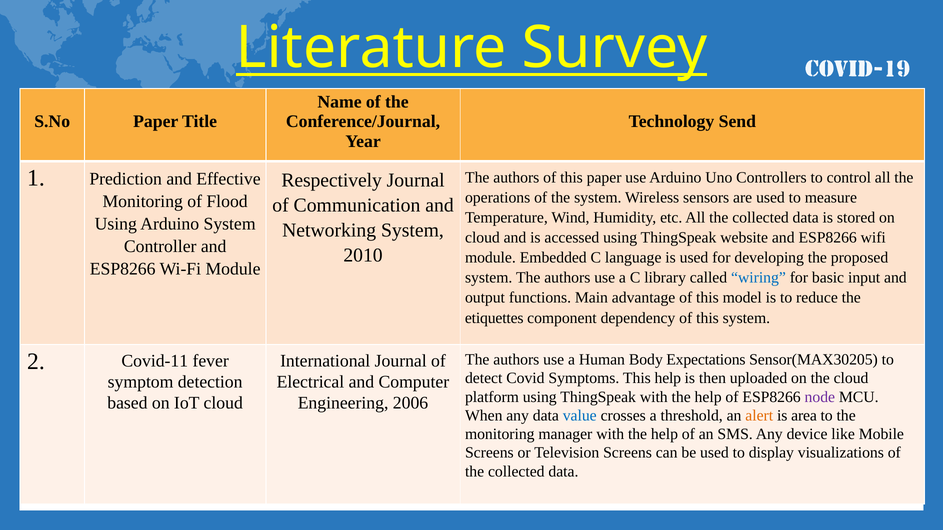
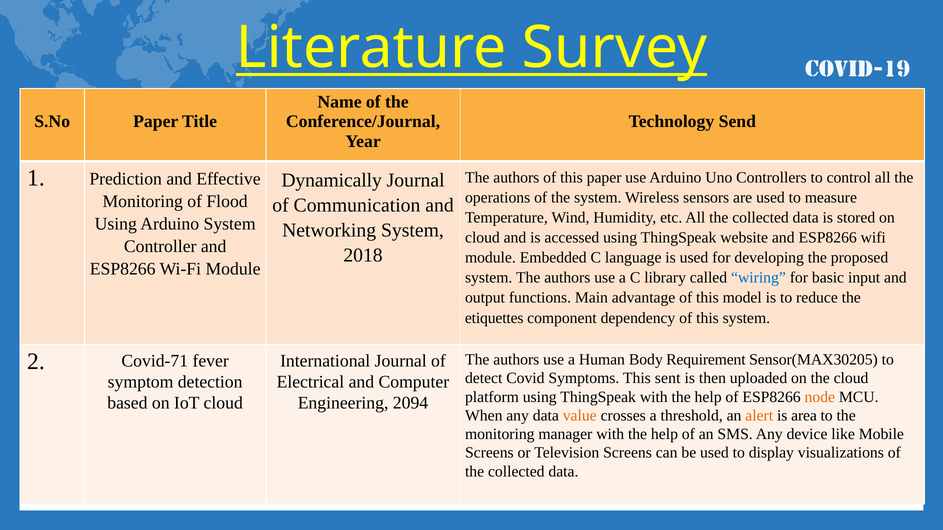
Respectively: Respectively -> Dynamically
2010: 2010 -> 2018
Covid-11: Covid-11 -> Covid-71
Expectations: Expectations -> Requirement
This help: help -> sent
node colour: purple -> orange
2006: 2006 -> 2094
value colour: blue -> orange
